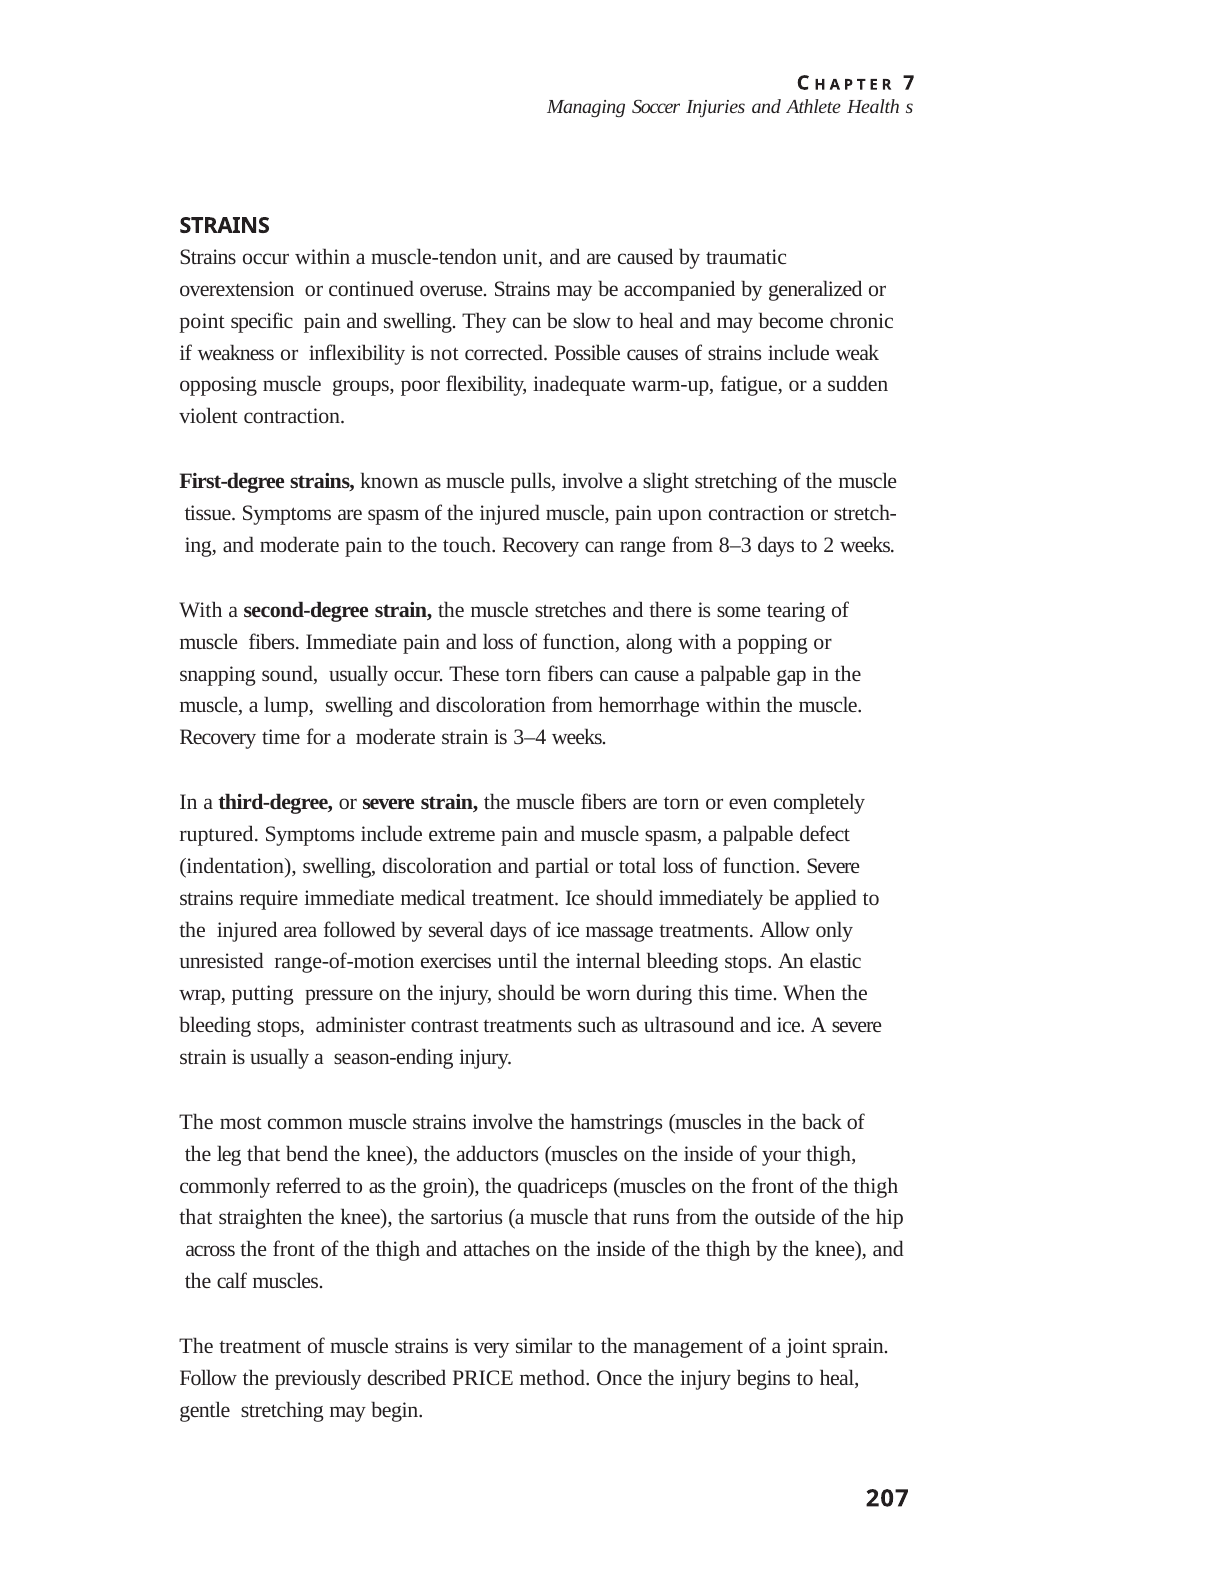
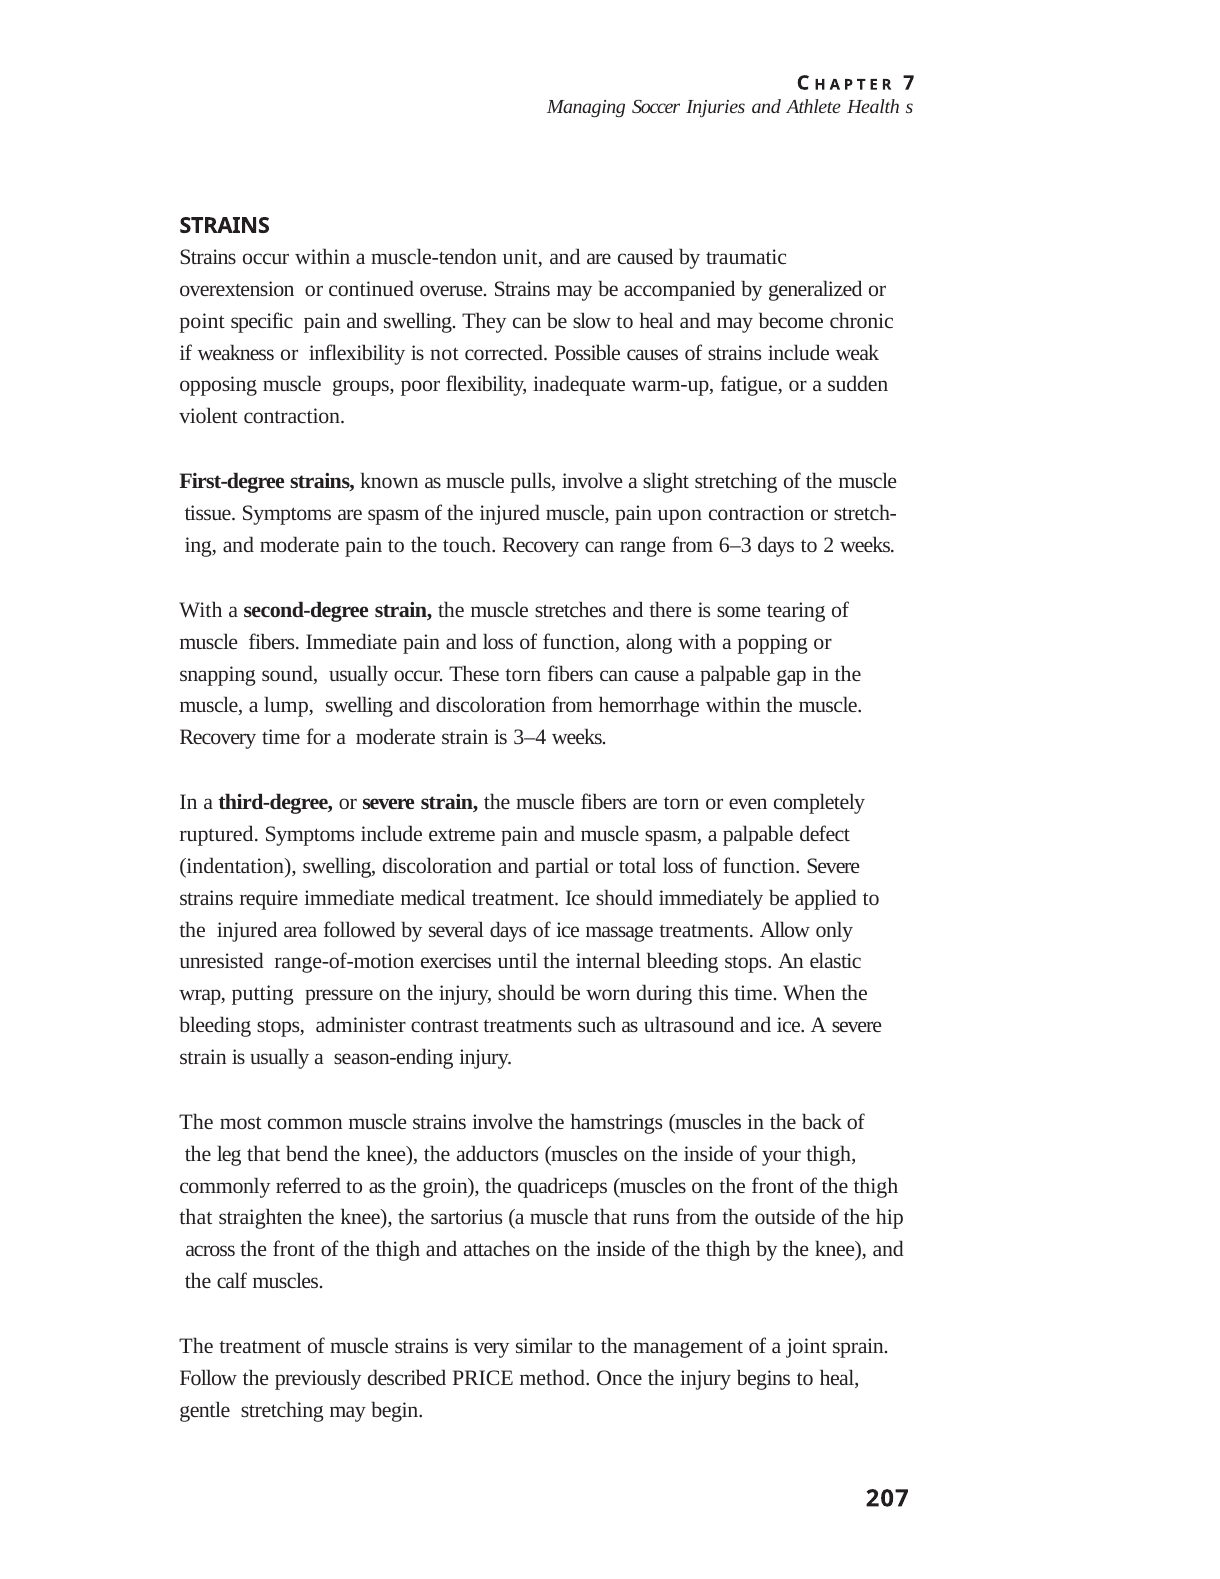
8–3: 8–3 -> 6–3
